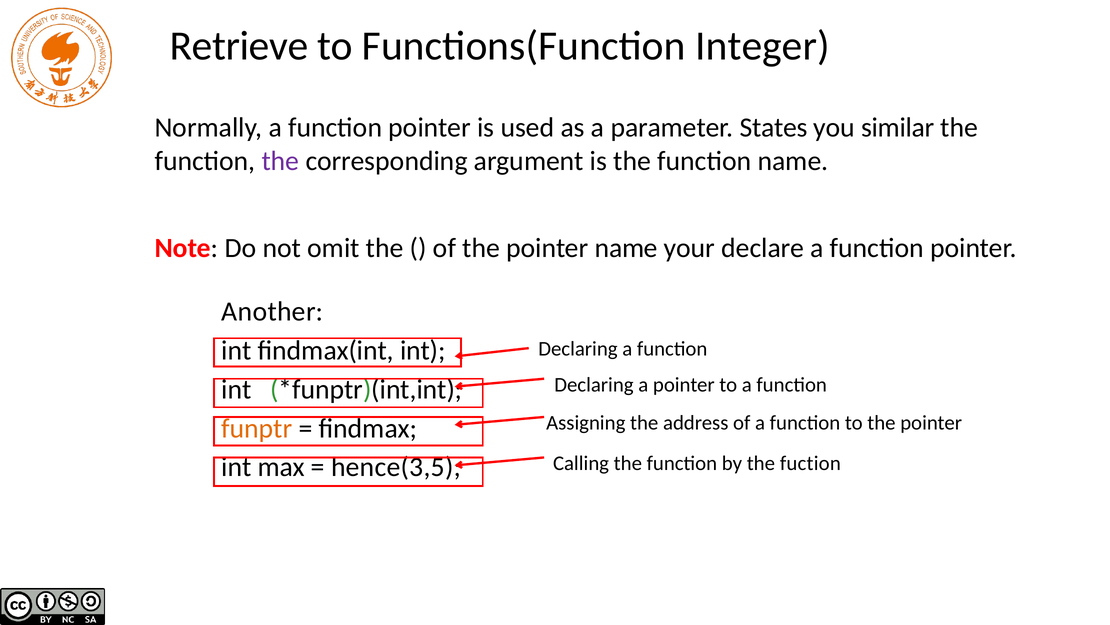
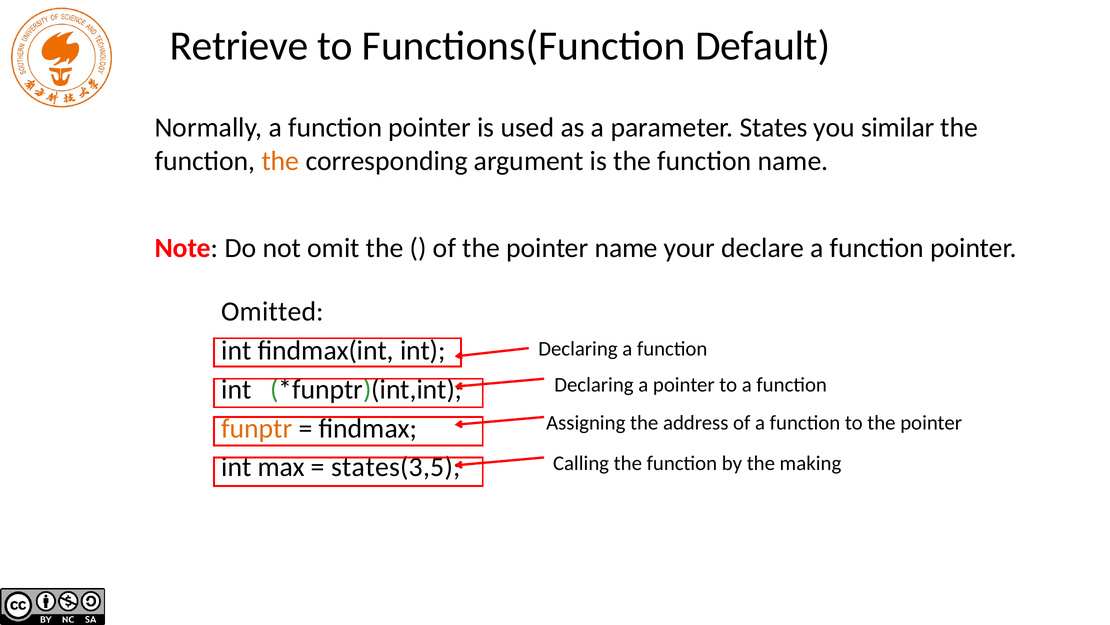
Integer: Integer -> Default
the at (280, 161) colour: purple -> orange
Another: Another -> Omitted
fuction: fuction -> making
hence(3,5: hence(3,5 -> states(3,5
